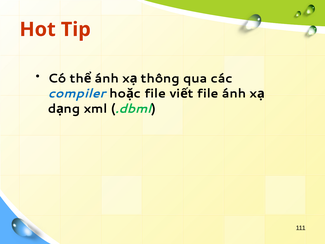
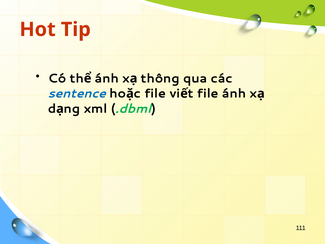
compiler: compiler -> sentence
